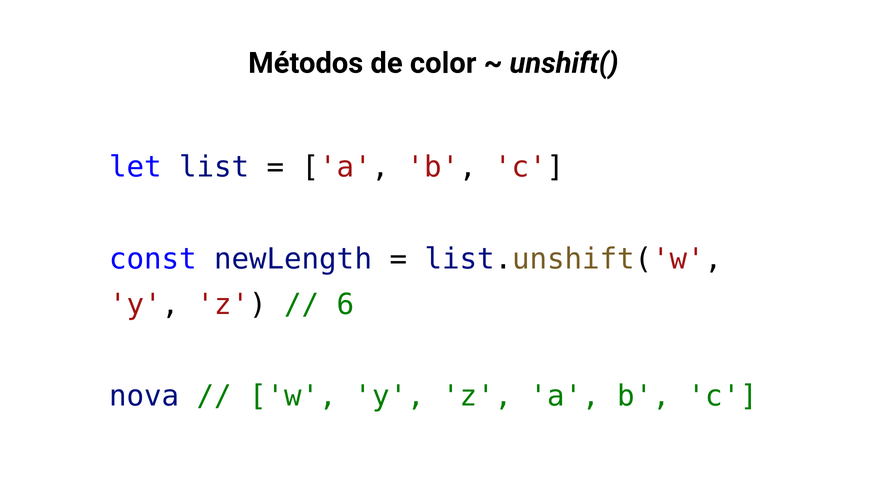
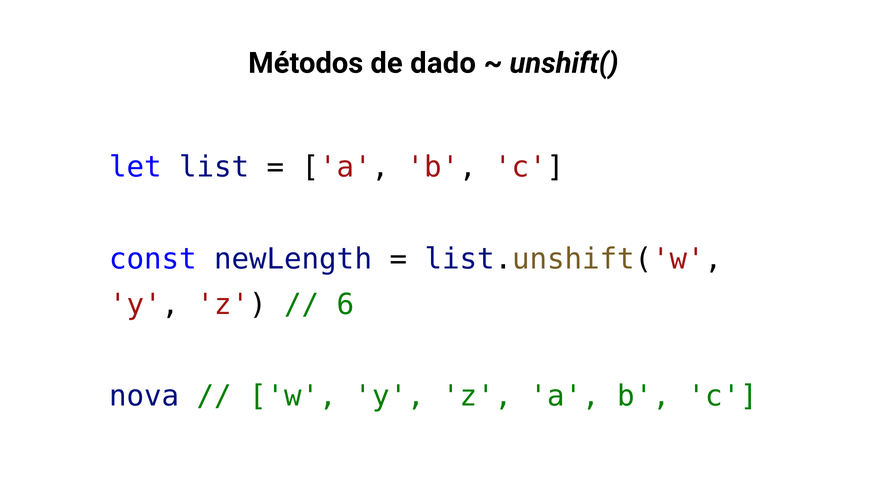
color: color -> dado
